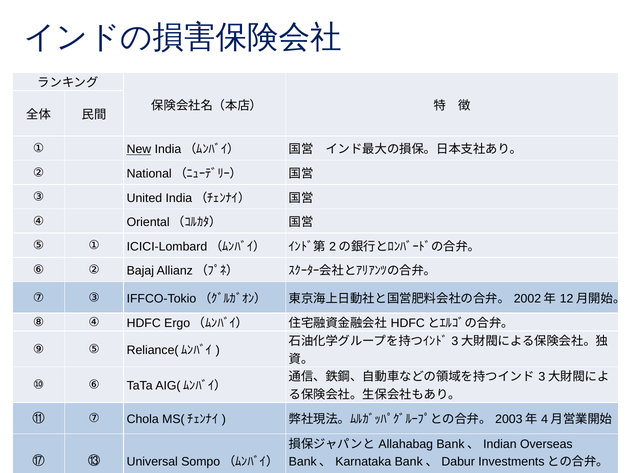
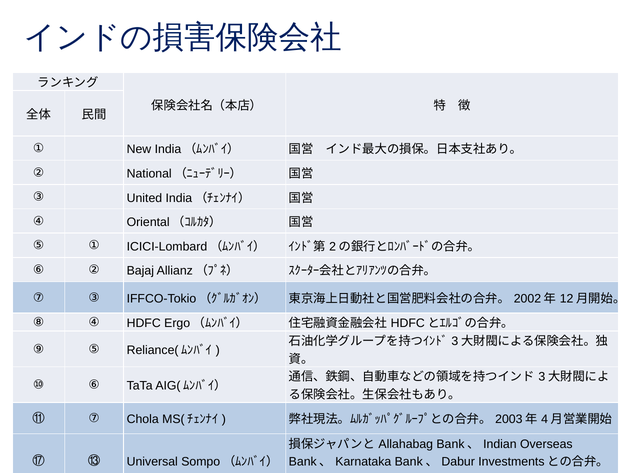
New underline: present -> none
